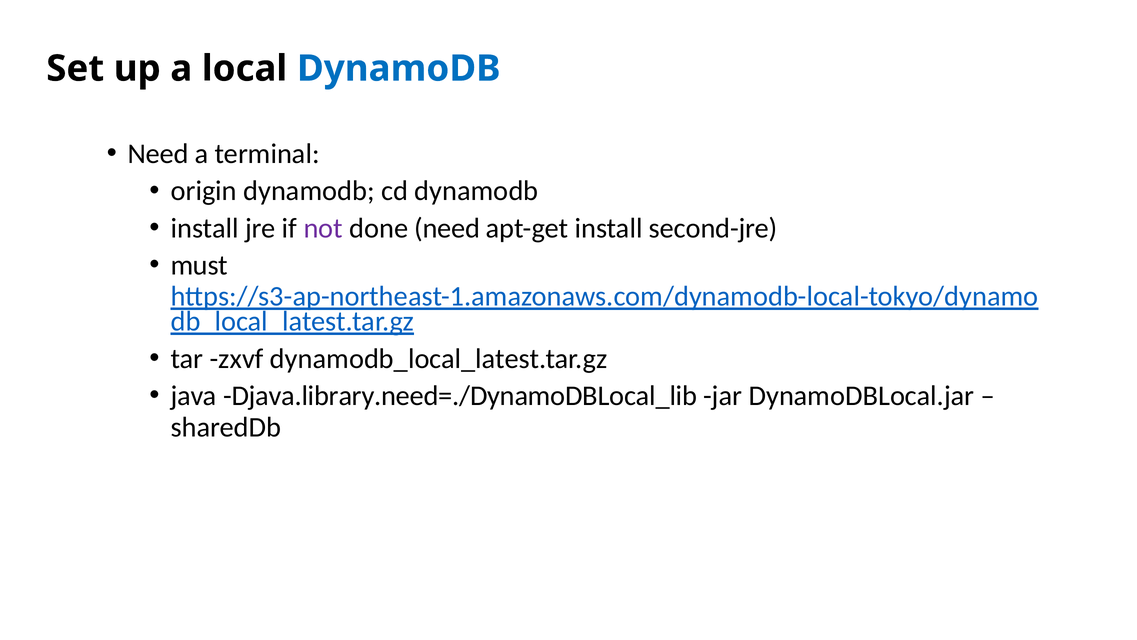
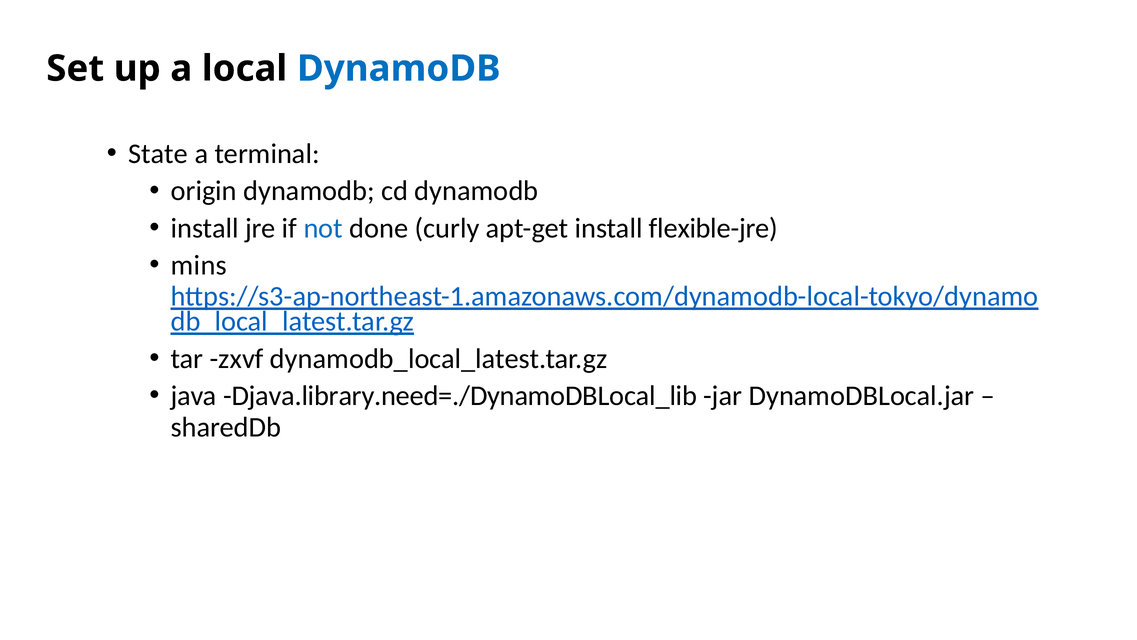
Need at (158, 154): Need -> State
not colour: purple -> blue
done need: need -> curly
second-jre: second-jre -> flexible-jre
must: must -> mins
